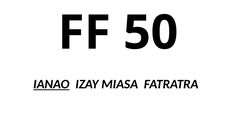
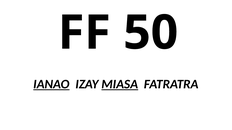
MIASA underline: none -> present
